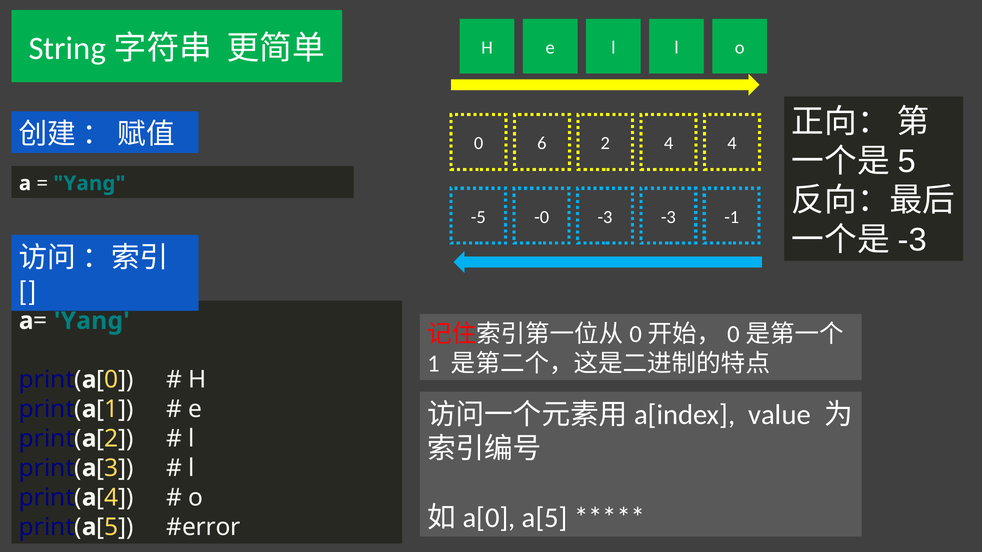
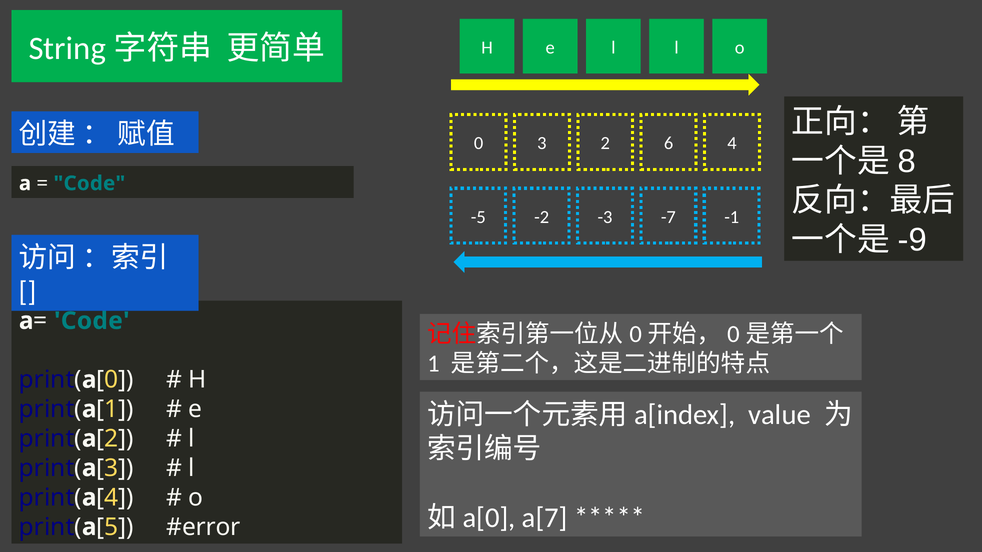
0 6: 6 -> 3
2 4: 4 -> 6
5 at (907, 161): 5 -> 8
Yang at (89, 184): Yang -> Code
-0: -0 -> -2
-3 -3: -3 -> -7
-3 at (912, 240): -3 -> -9
Yang at (92, 321): Yang -> Code
a[5: a[5 -> a[7
